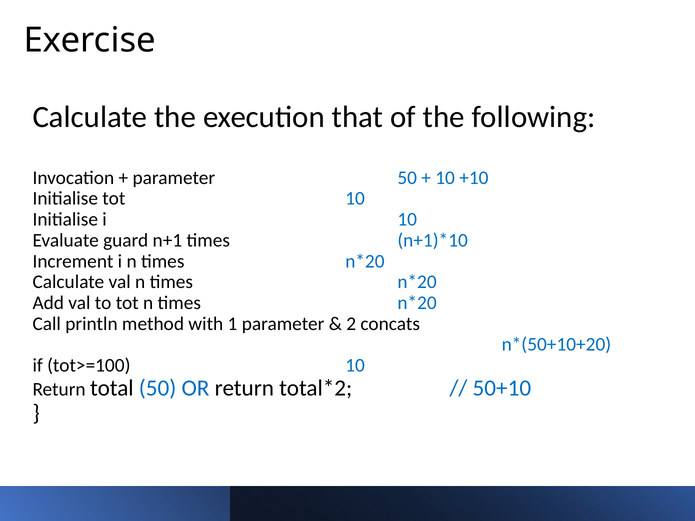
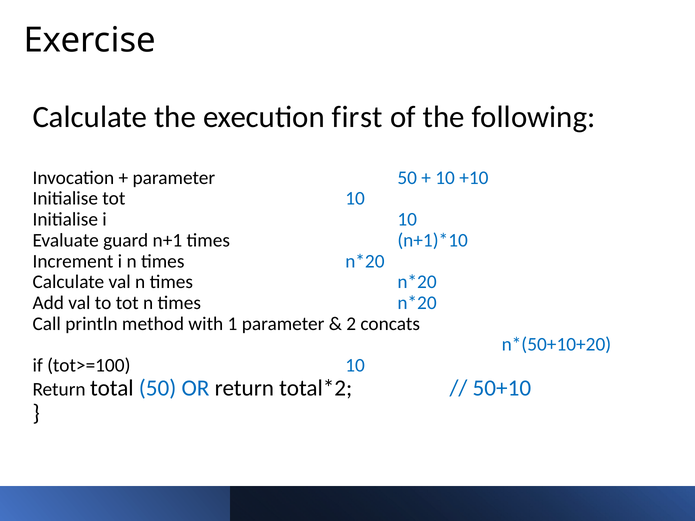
that: that -> first
